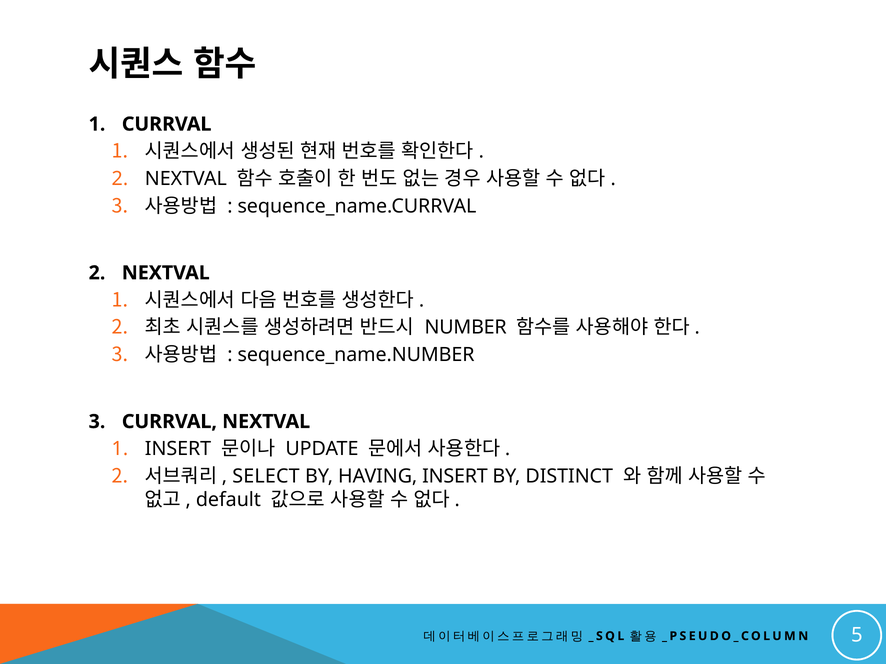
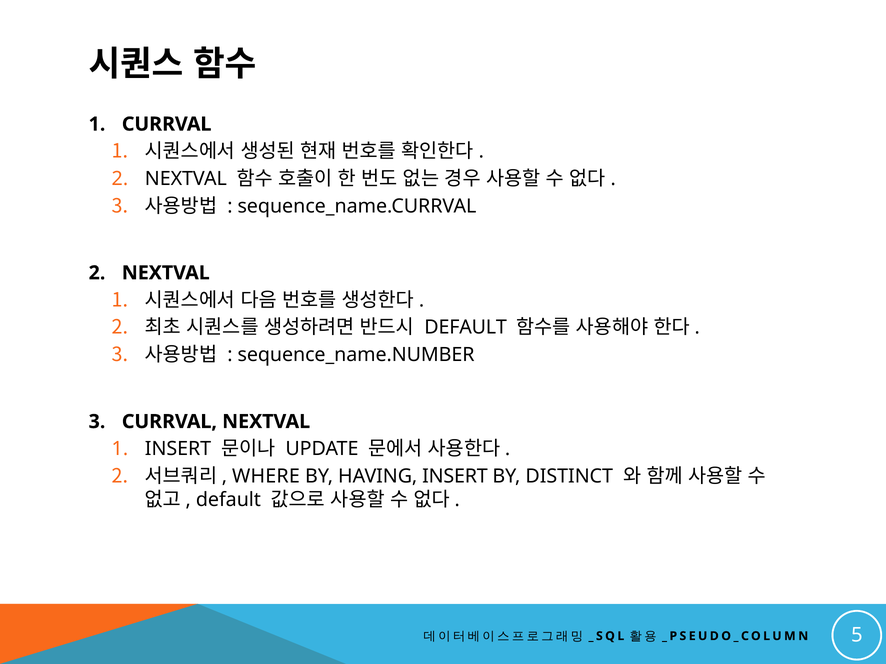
NUMBER at (466, 328): NUMBER -> DEFAULT
SELECT: SELECT -> WHERE
